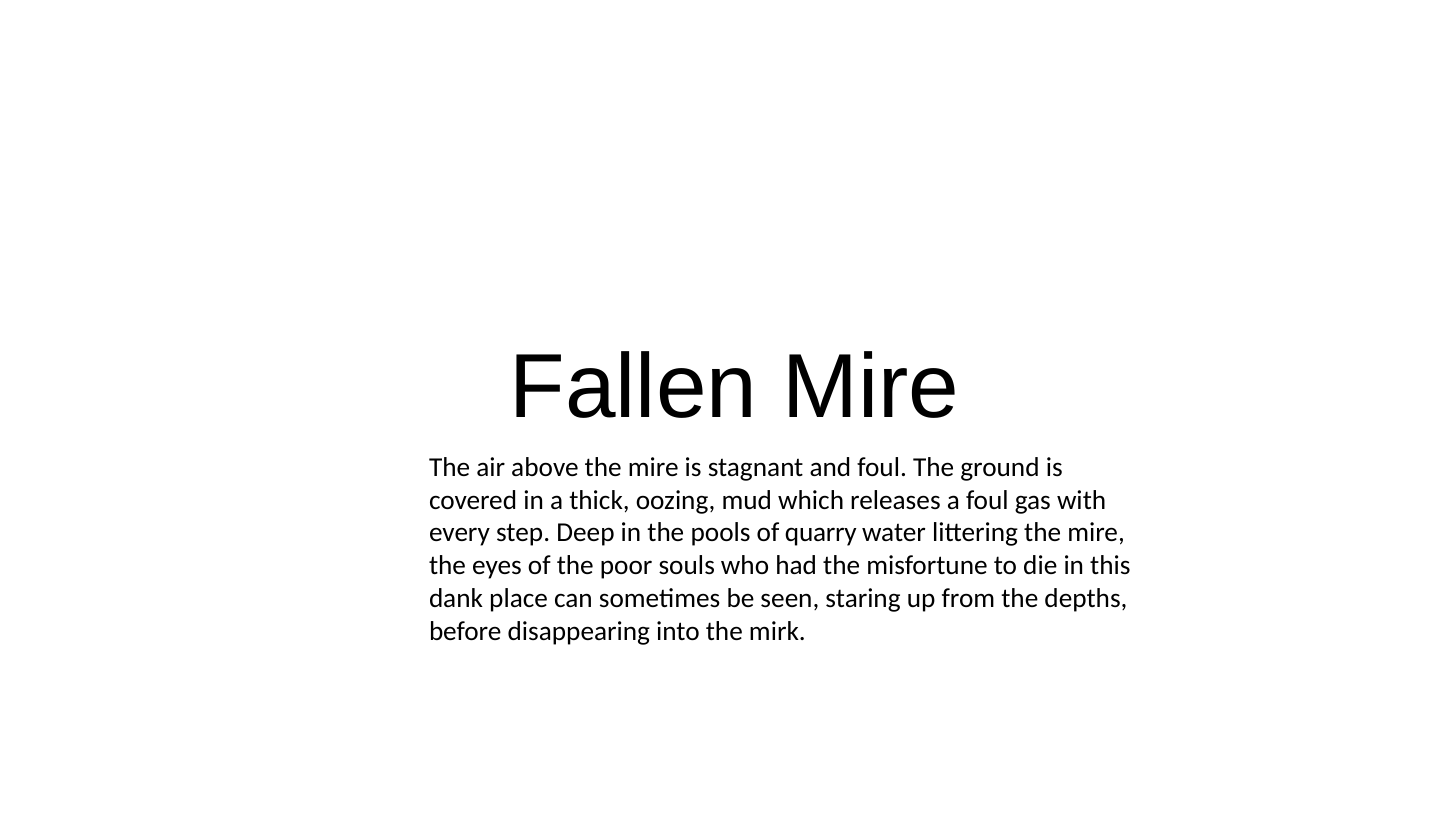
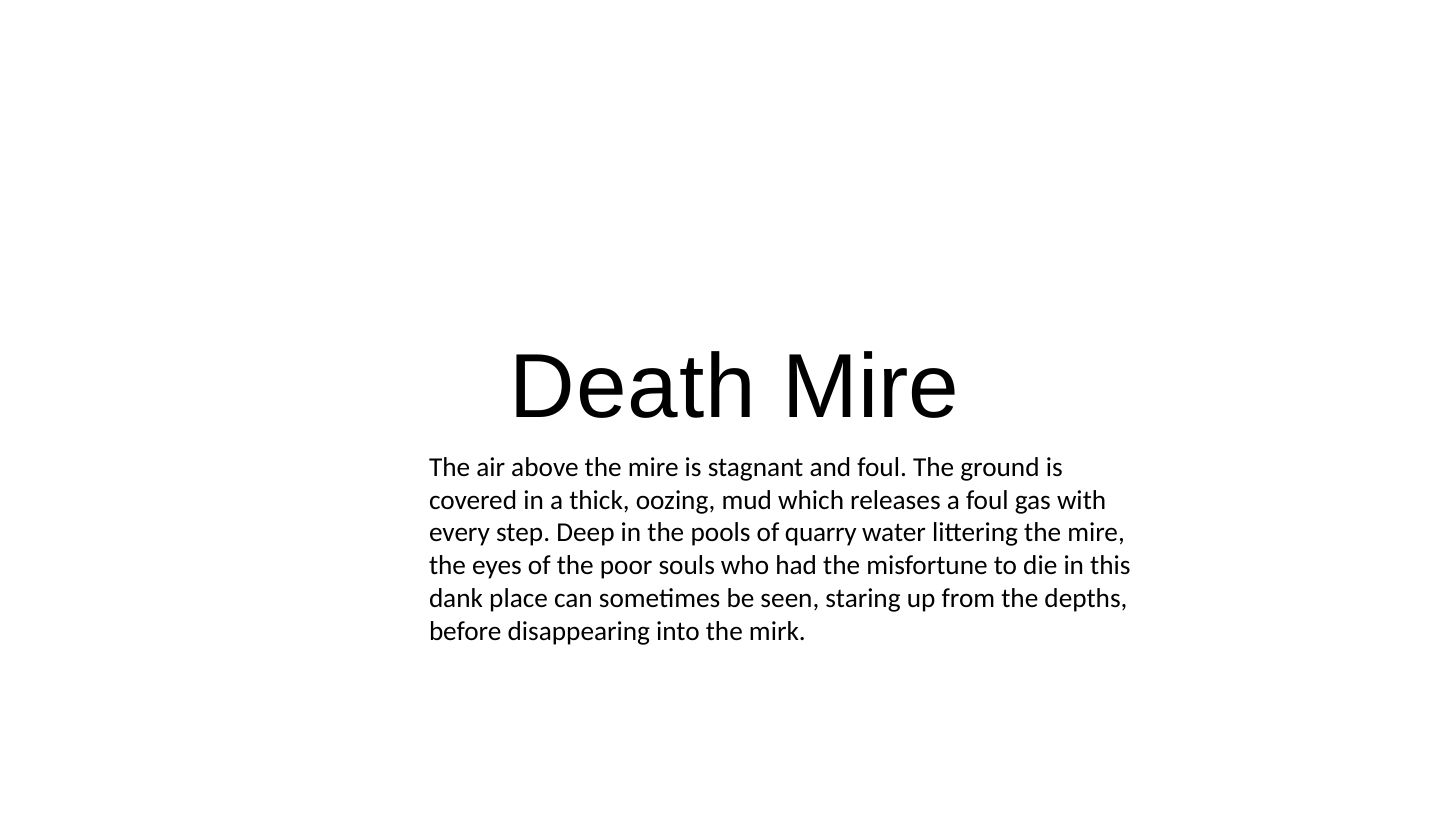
Fallen: Fallen -> Death
